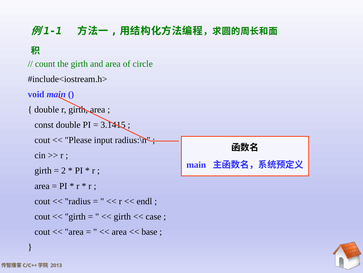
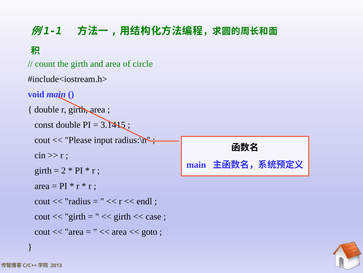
base: base -> goto
